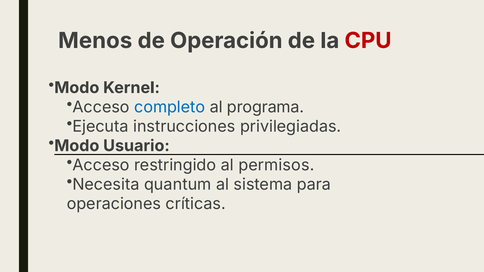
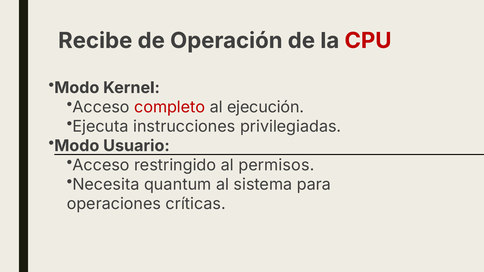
Menos: Menos -> Recibe
completo colour: blue -> red
programa: programa -> ejecución
